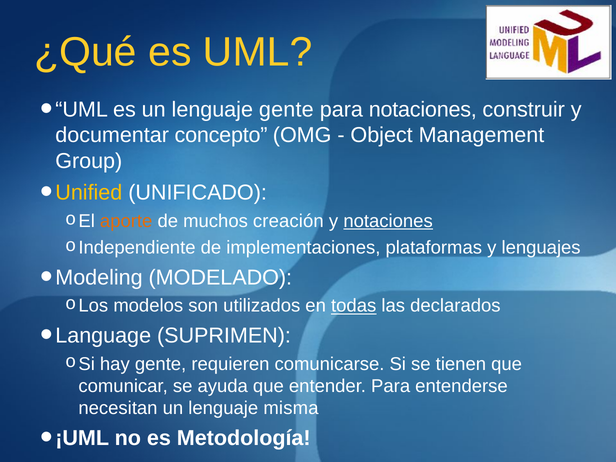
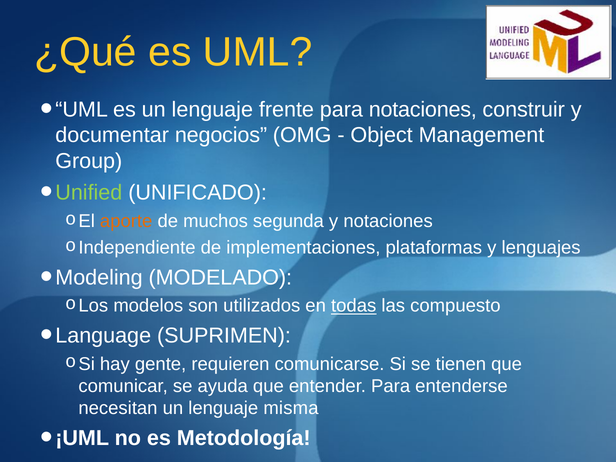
lenguaje gente: gente -> frente
concepto: concepto -> negocios
Unified colour: yellow -> light green
creación: creación -> segunda
notaciones at (388, 221) underline: present -> none
declarados: declarados -> compuesto
